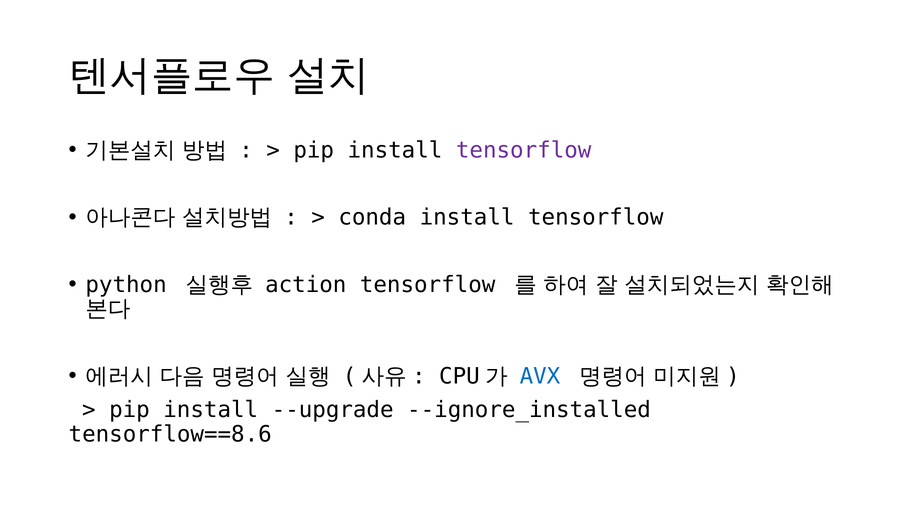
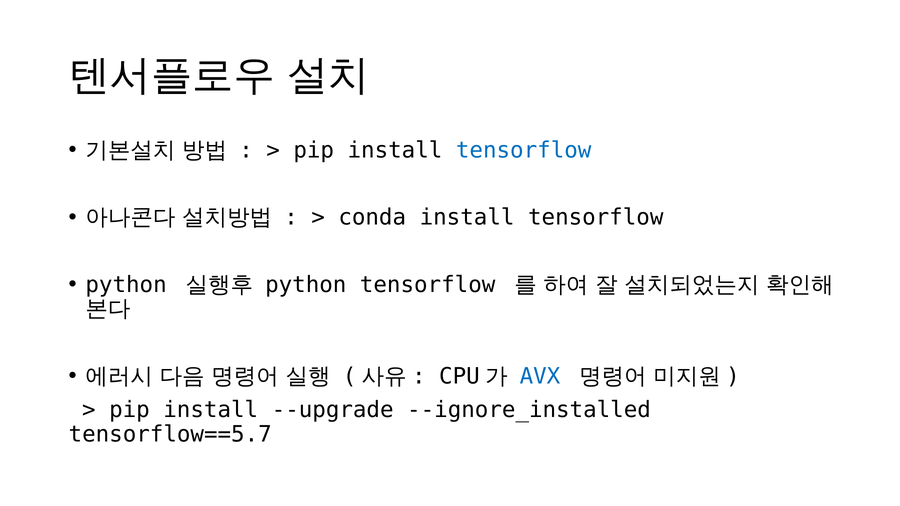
tensorflow at (524, 150) colour: purple -> blue
action at (306, 285): action -> python
tensorflow==8.6: tensorflow==8.6 -> tensorflow==5.7
